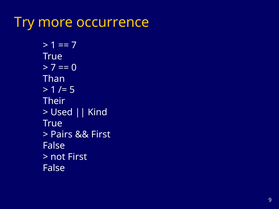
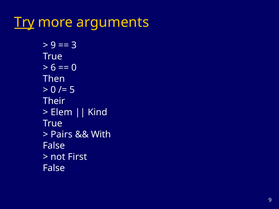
Try underline: none -> present
occurrence: occurrence -> arguments
1 at (53, 45): 1 -> 9
7 at (74, 45): 7 -> 3
7 at (53, 68): 7 -> 6
Than: Than -> Then
1 at (53, 90): 1 -> 0
Used: Used -> Elem
First at (101, 135): First -> With
